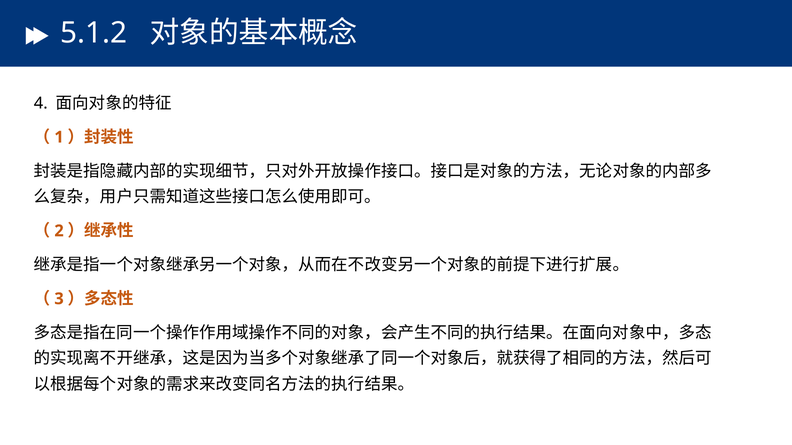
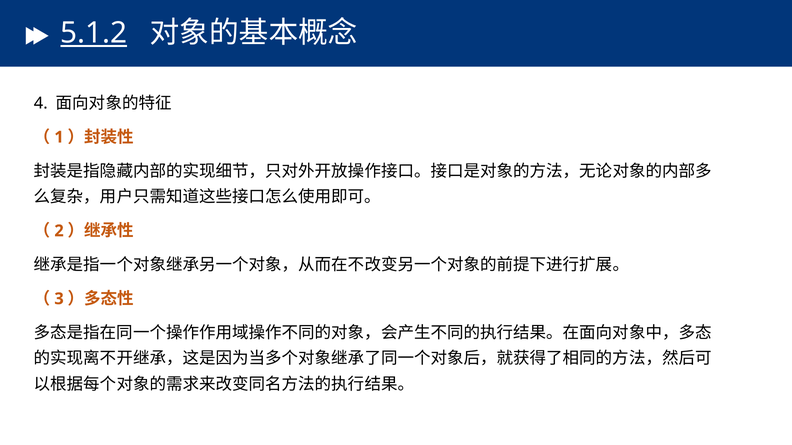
5.1.2 underline: none -> present
